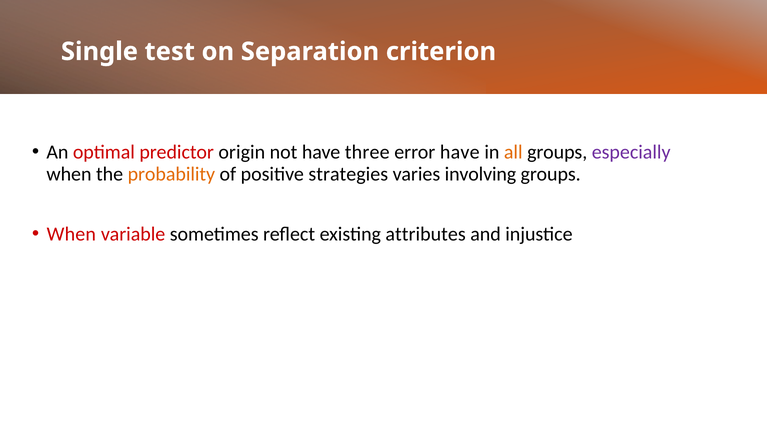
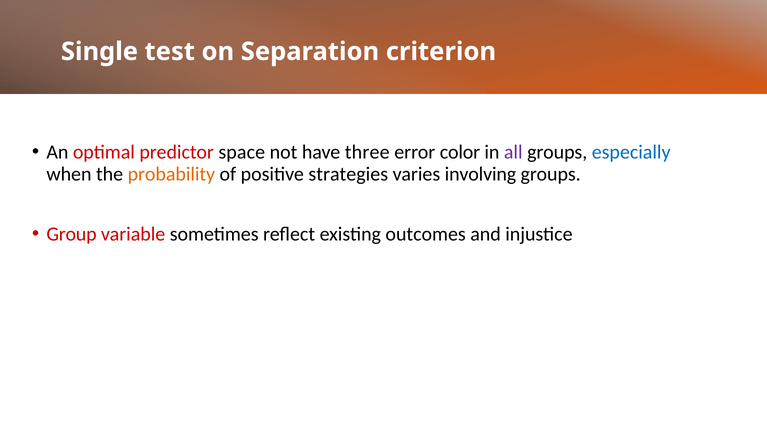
origin: origin -> space
error have: have -> color
all colour: orange -> purple
especially colour: purple -> blue
When at (71, 234): When -> Group
attributes: attributes -> outcomes
